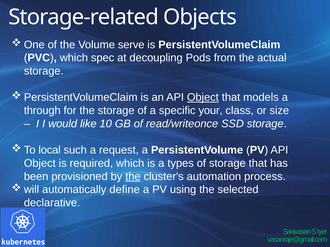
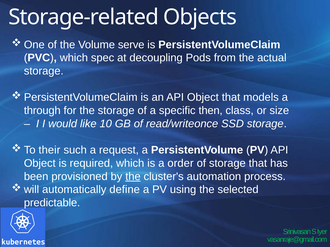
Object at (203, 98) underline: present -> none
your: your -> then
local: local -> their
types: types -> order
declarative: declarative -> predictable
